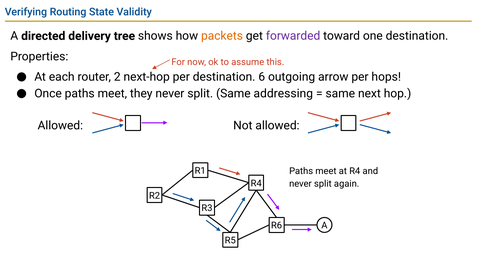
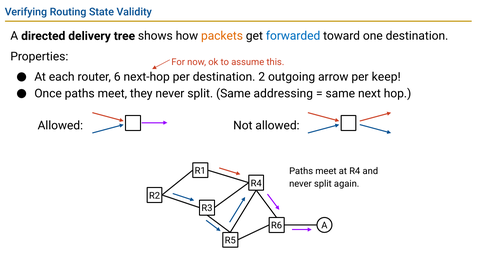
forwarded colour: purple -> blue
2: 2 -> 6
6: 6 -> 2
hops: hops -> keep
